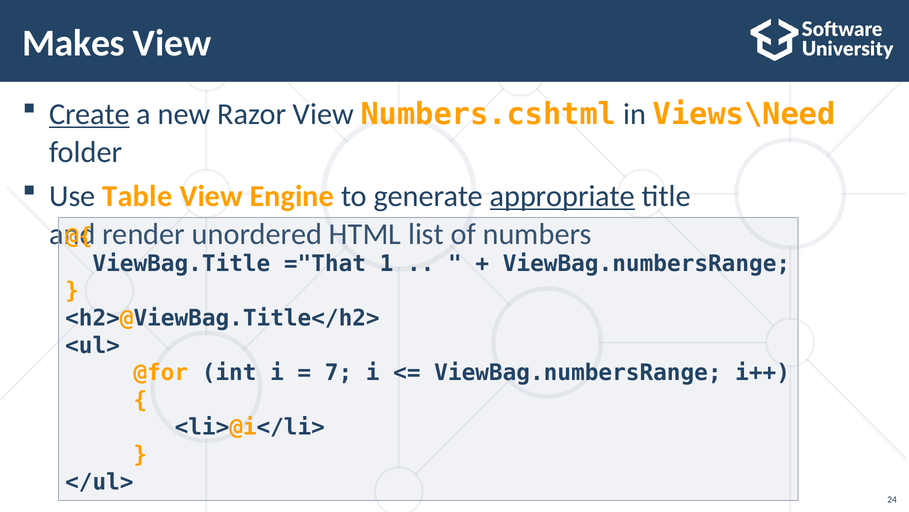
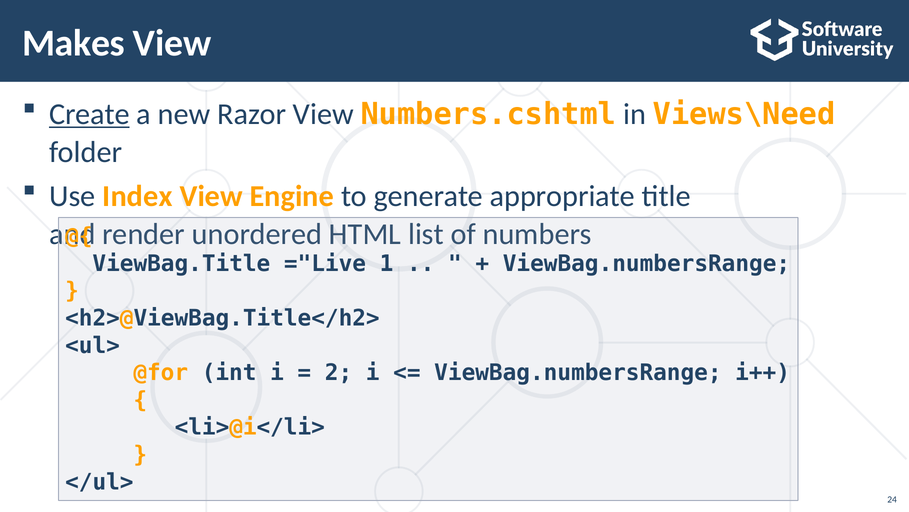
Table: Table -> Index
appropriate underline: present -> none
="That: ="That -> ="Live
7: 7 -> 2
